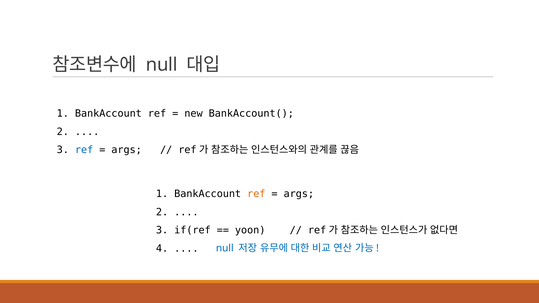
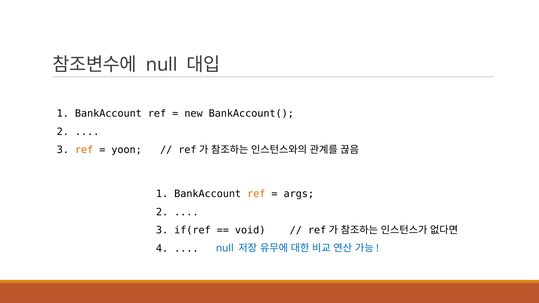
ref at (84, 150) colour: blue -> orange
args at (127, 150): args -> yoon
yoon: yoon -> void
